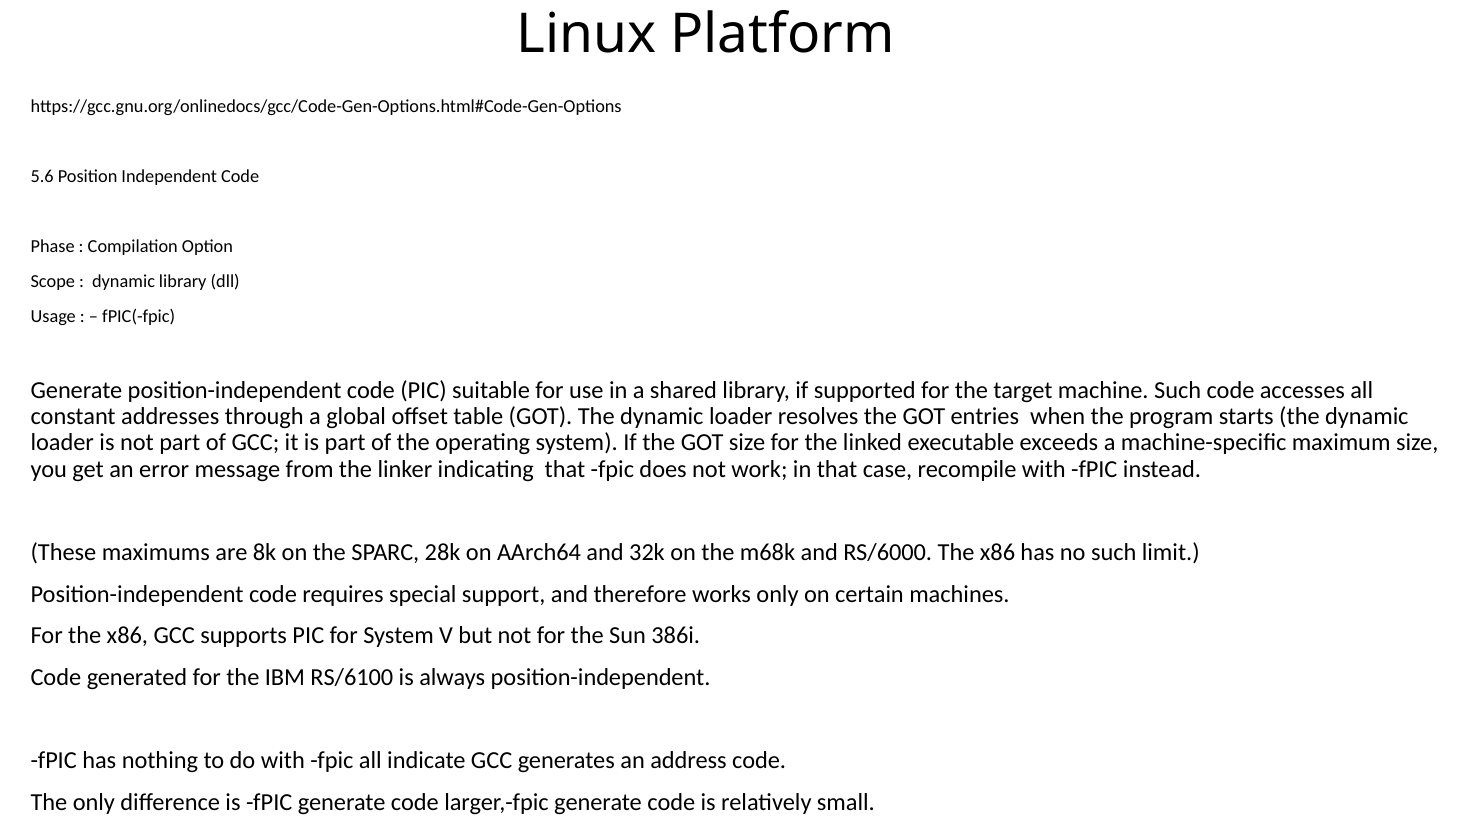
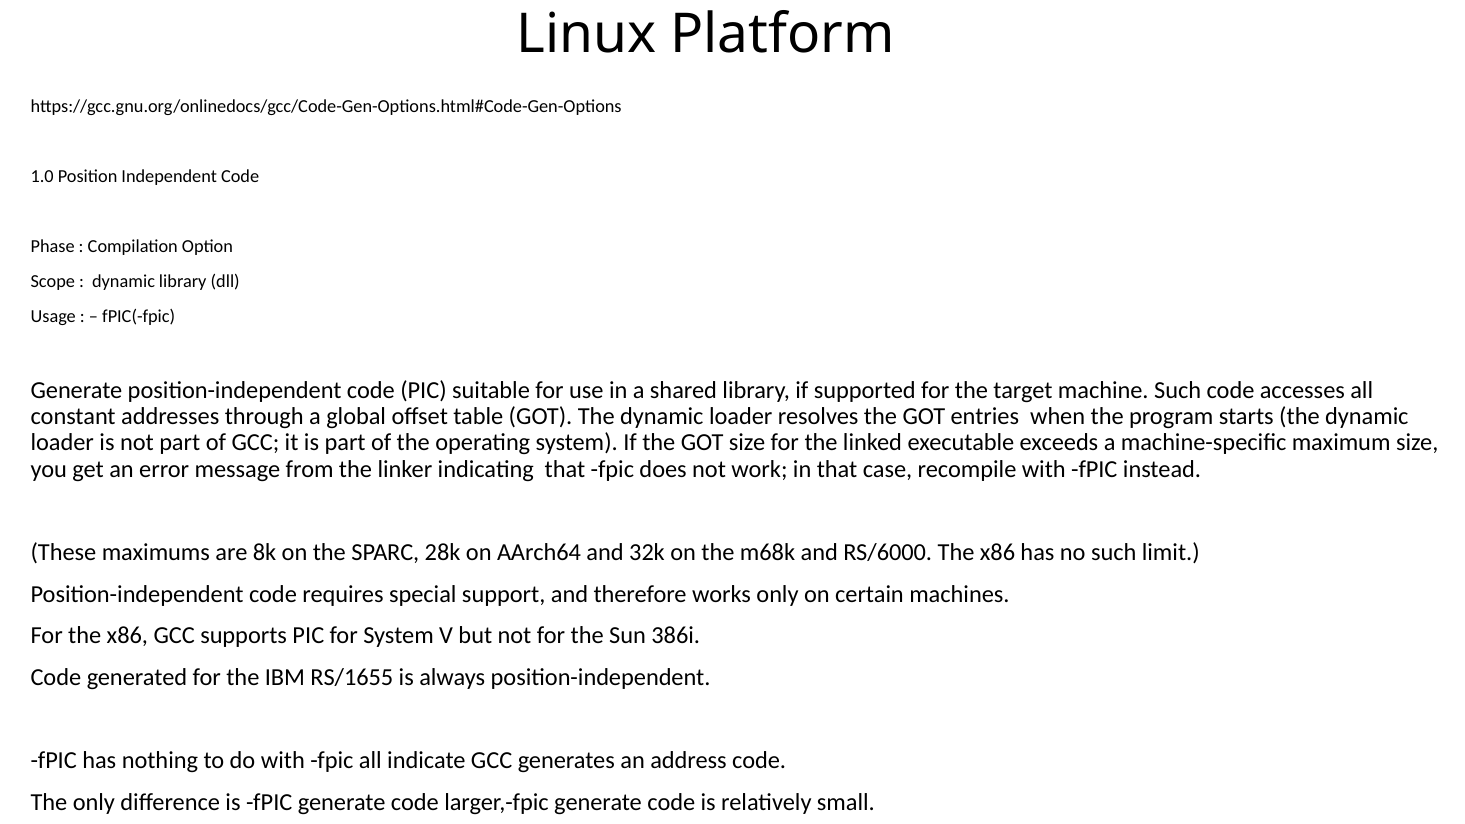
5.6: 5.6 -> 1.0
RS/6100: RS/6100 -> RS/1655
